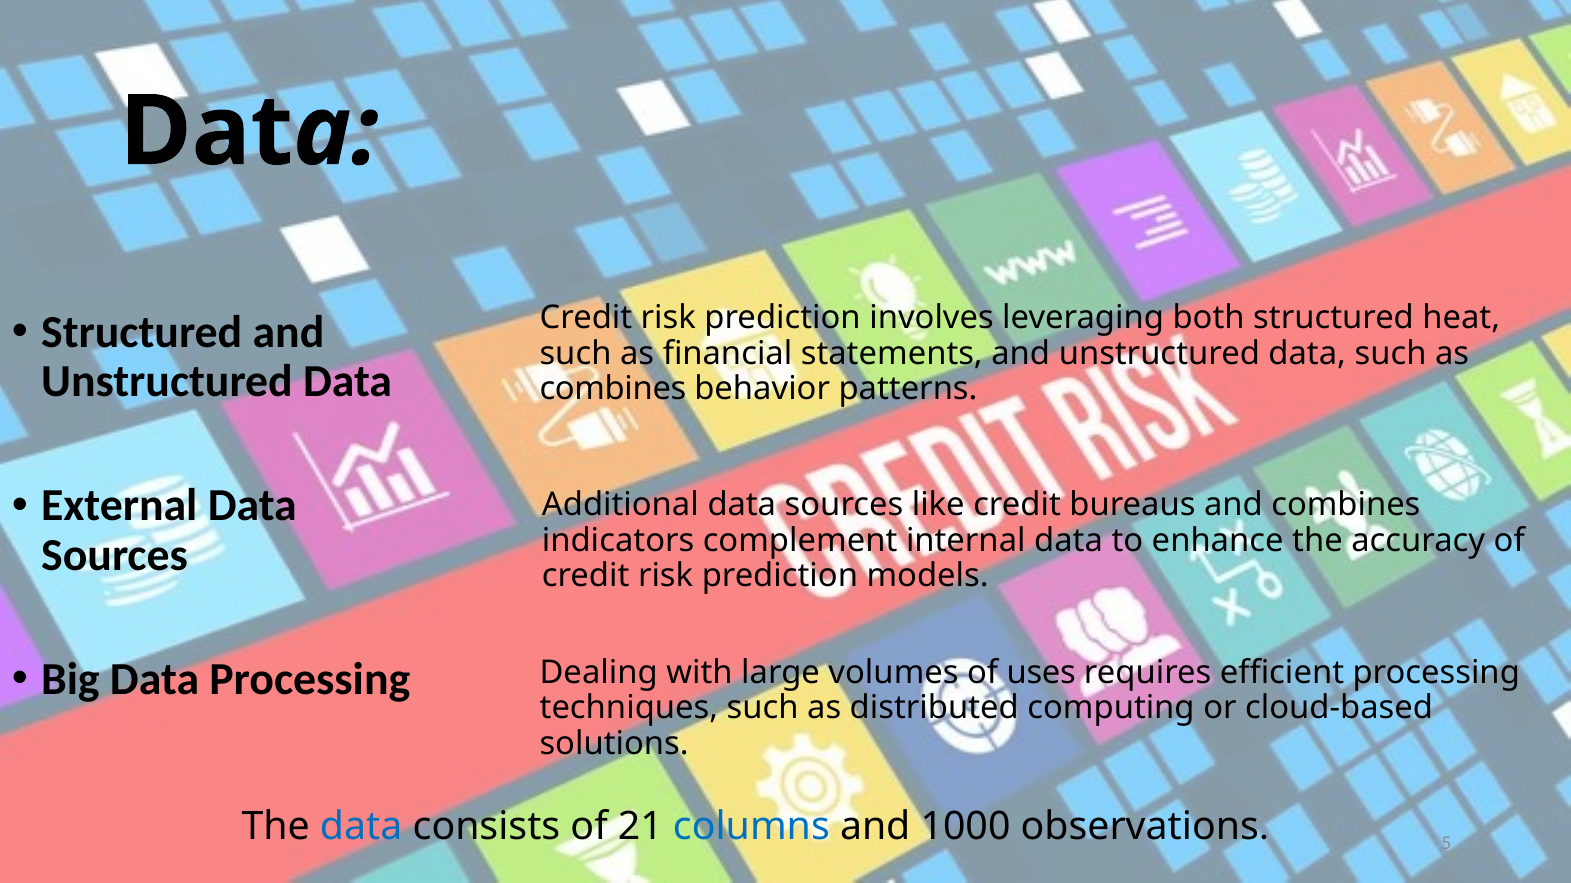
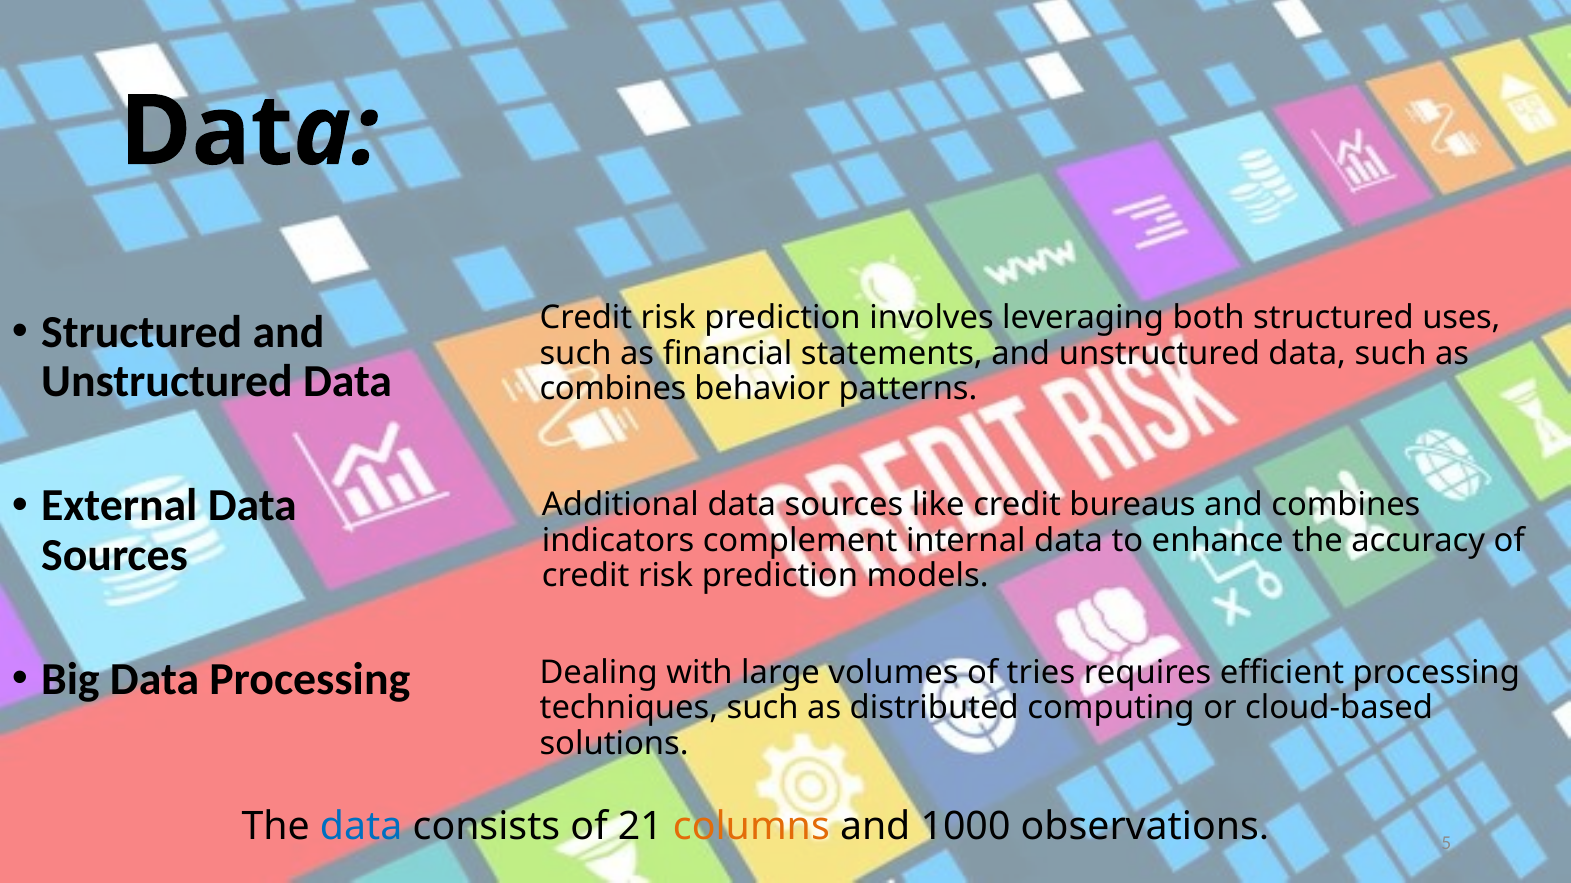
heat: heat -> uses
uses: uses -> tries
columns colour: blue -> orange
